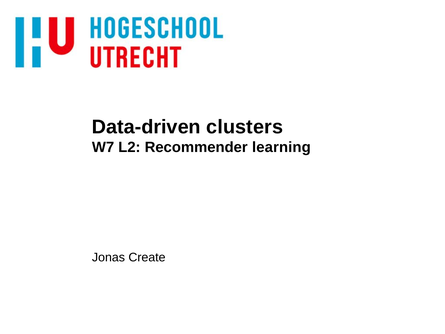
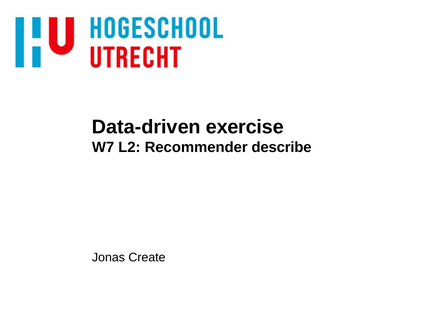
clusters: clusters -> exercise
learning: learning -> describe
